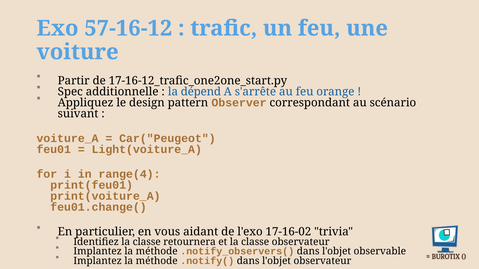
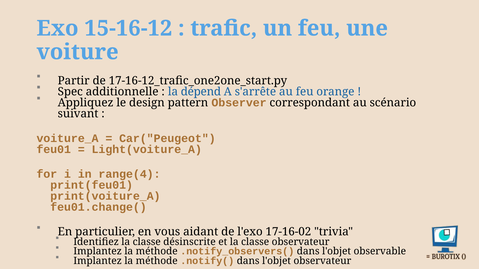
57-16-12: 57-16-12 -> 15-16-12
retournera: retournera -> désinscrite
